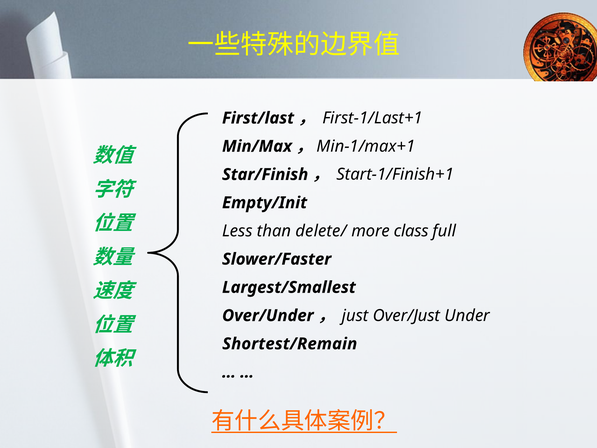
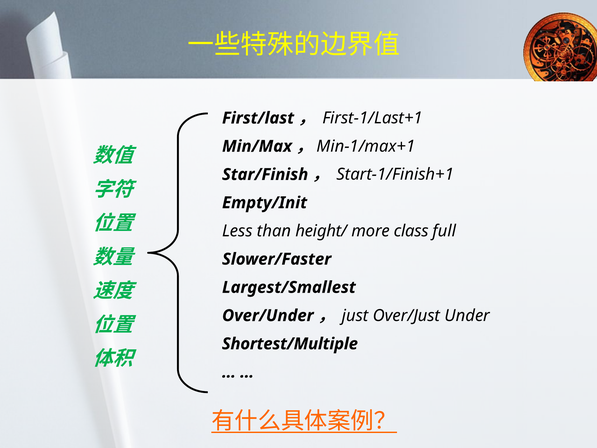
delete/: delete/ -> height/
Shortest/Remain: Shortest/Remain -> Shortest/Multiple
